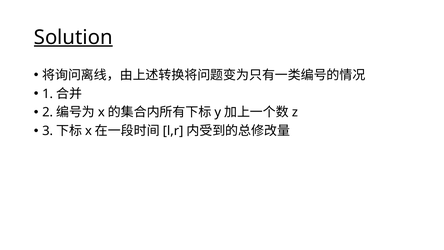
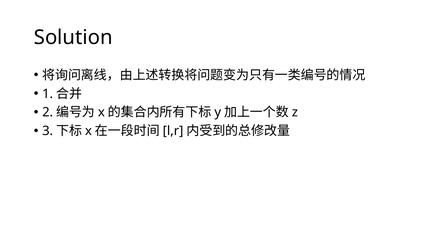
Solution underline: present -> none
